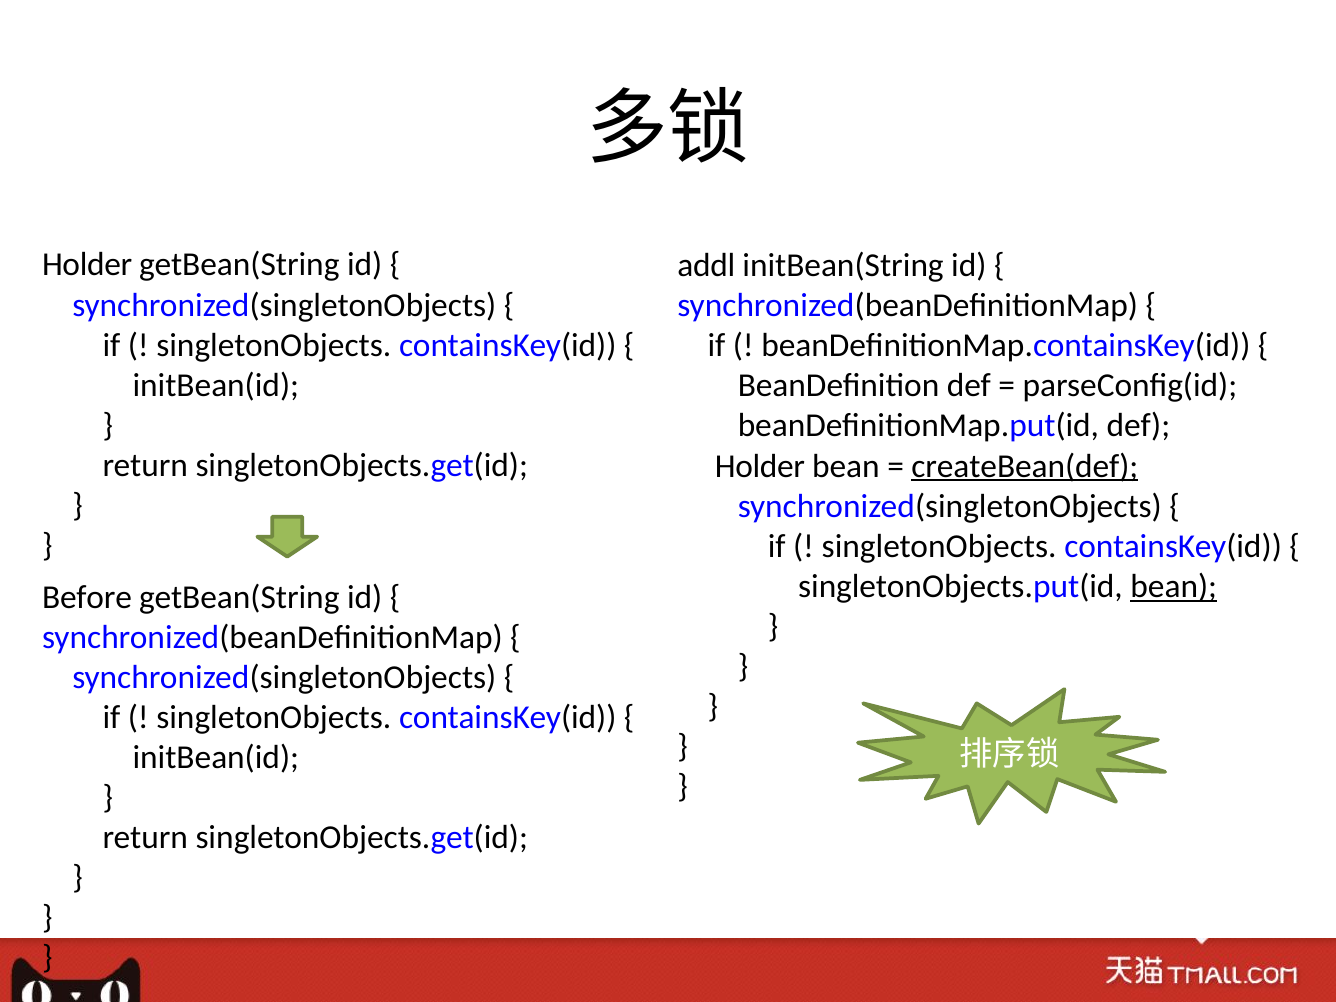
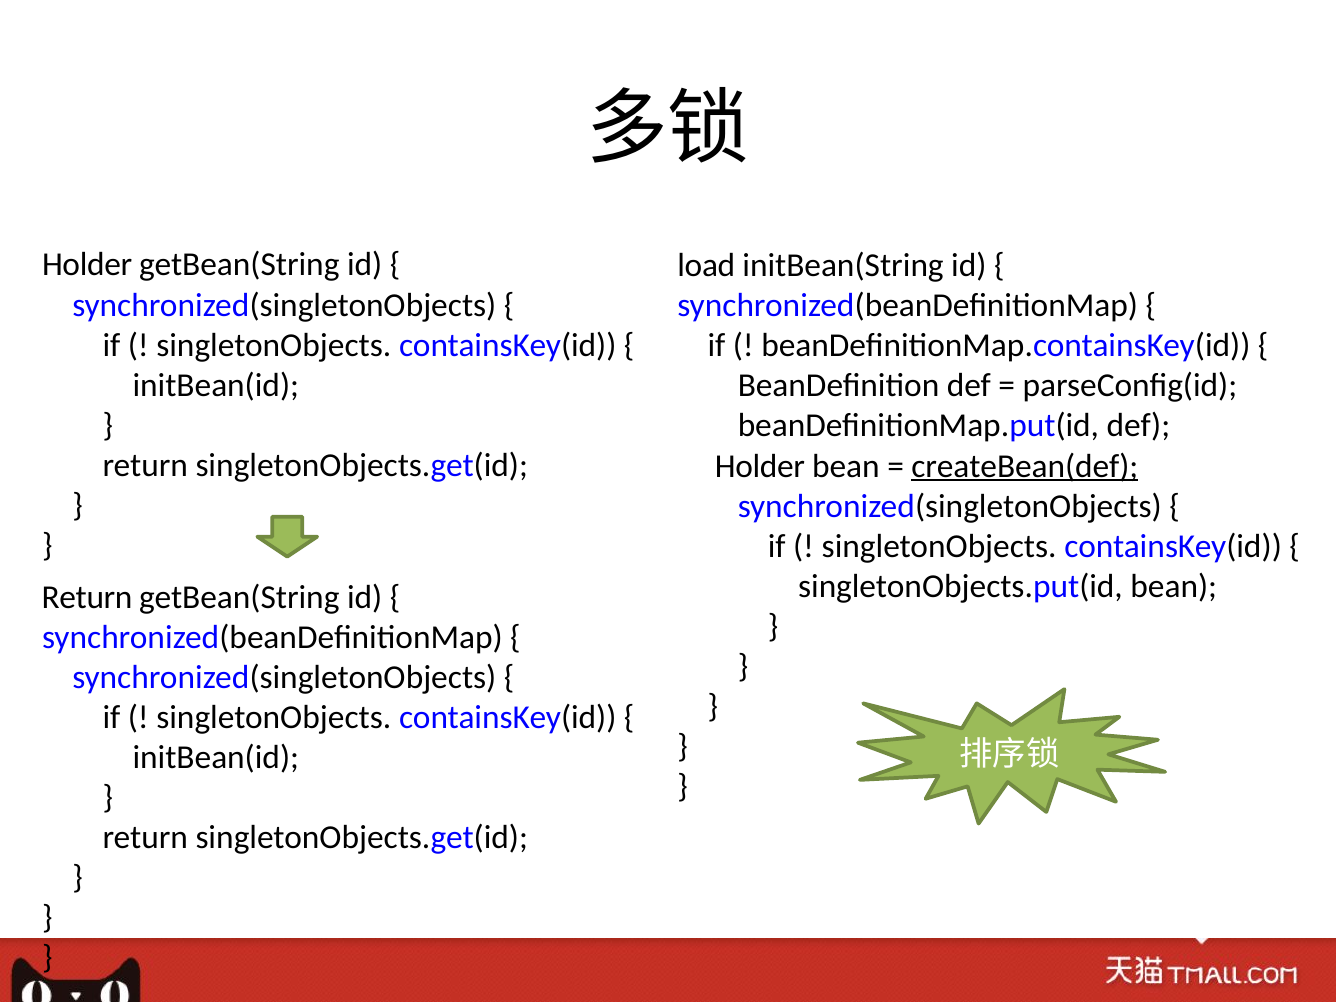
addl: addl -> load
bean at (1174, 586) underline: present -> none
Before at (87, 597): Before -> Return
